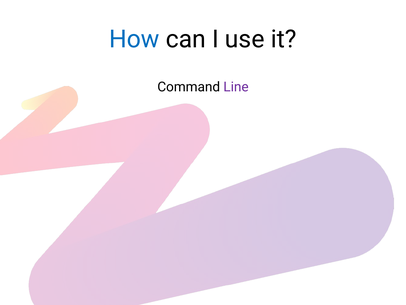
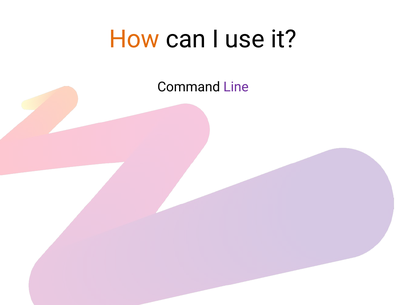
How colour: blue -> orange
